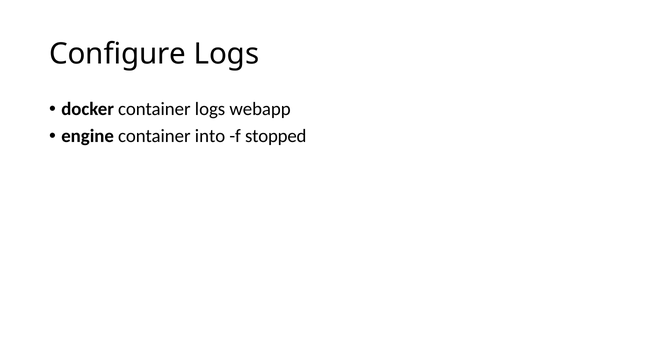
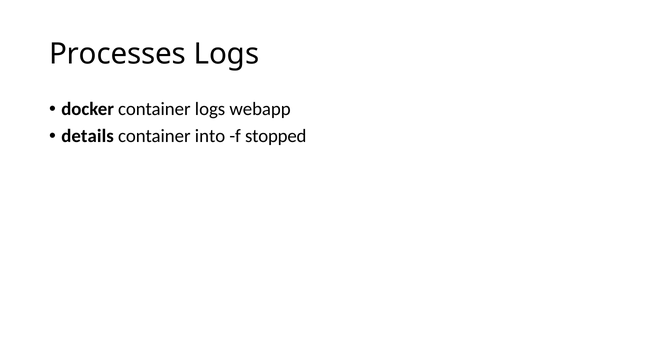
Configure: Configure -> Processes
engine: engine -> details
